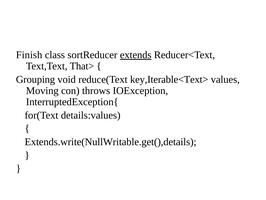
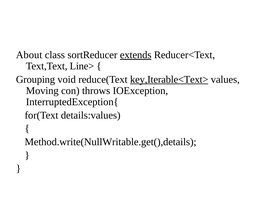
Finish: Finish -> About
That>: That> -> Line>
key,Iterable<Text> underline: none -> present
Extends.write(NullWritable.get(),details: Extends.write(NullWritable.get(),details -> Method.write(NullWritable.get(),details
